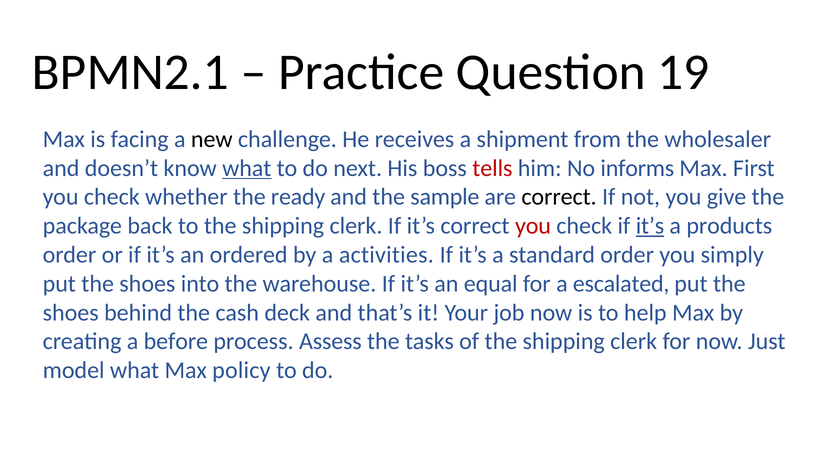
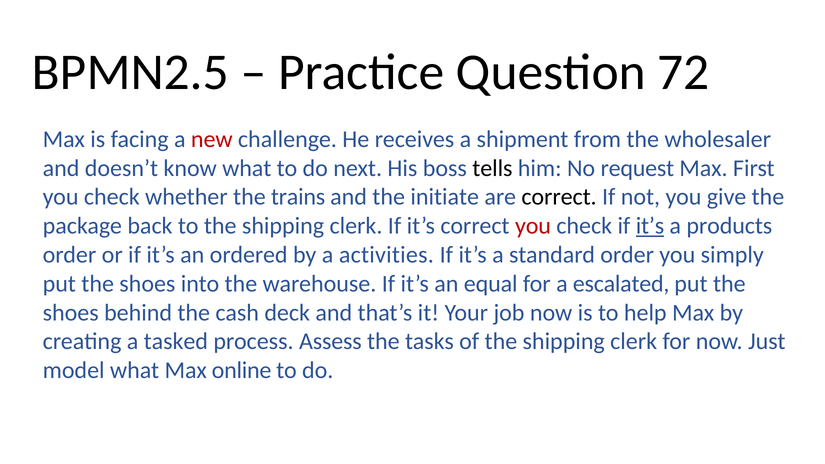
BPMN2.1: BPMN2.1 -> BPMN2.5
19: 19 -> 72
new colour: black -> red
what at (247, 168) underline: present -> none
tells colour: red -> black
informs: informs -> request
ready: ready -> trains
sample: sample -> initiate
before: before -> tasked
policy: policy -> online
